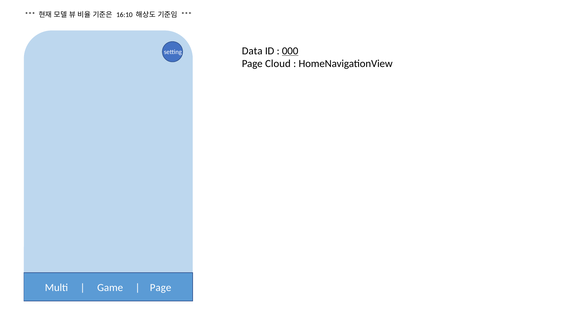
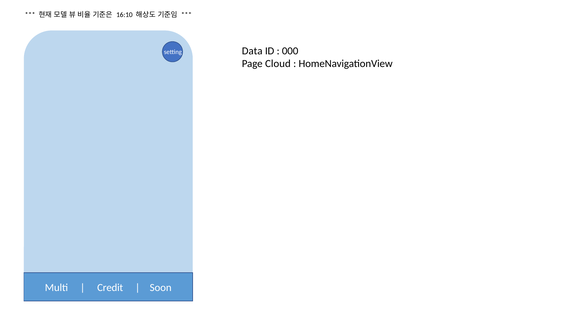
000 underline: present -> none
Game: Game -> Credit
Page at (161, 287): Page -> Soon
